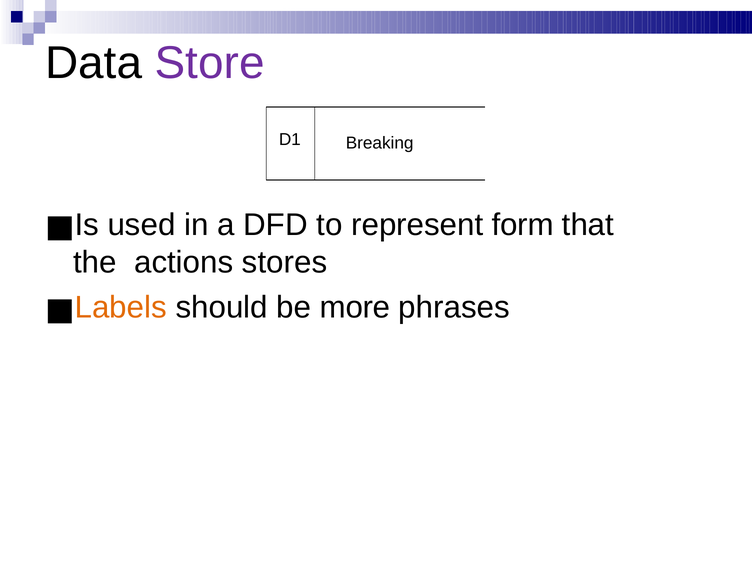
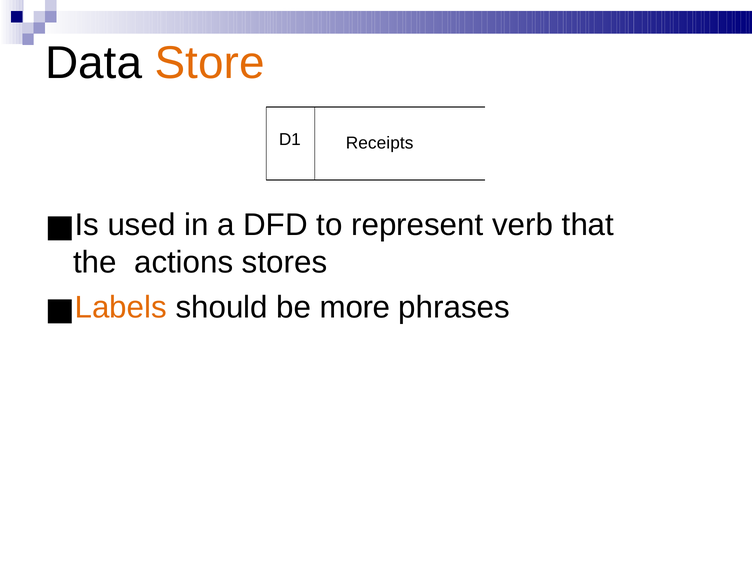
Store colour: purple -> orange
Breaking: Breaking -> Receipts
form: form -> verb
